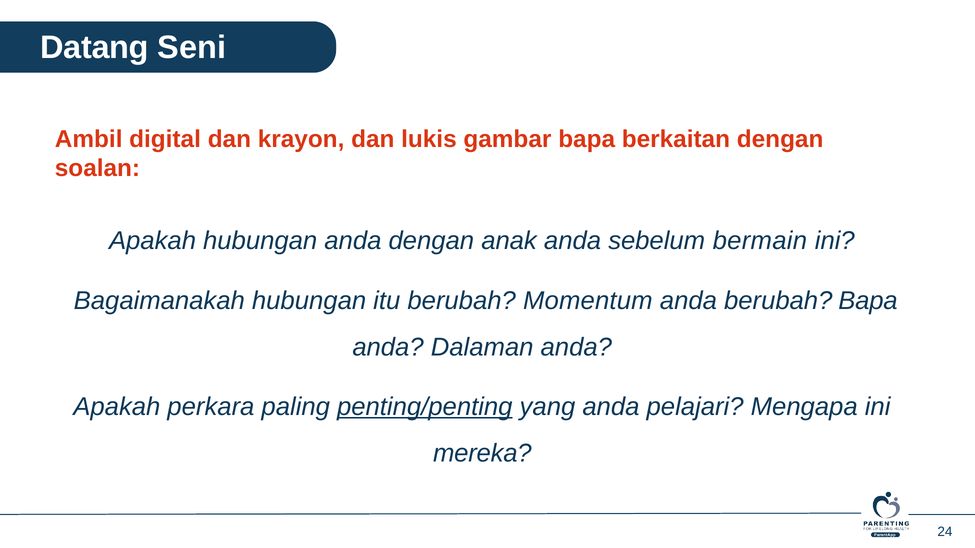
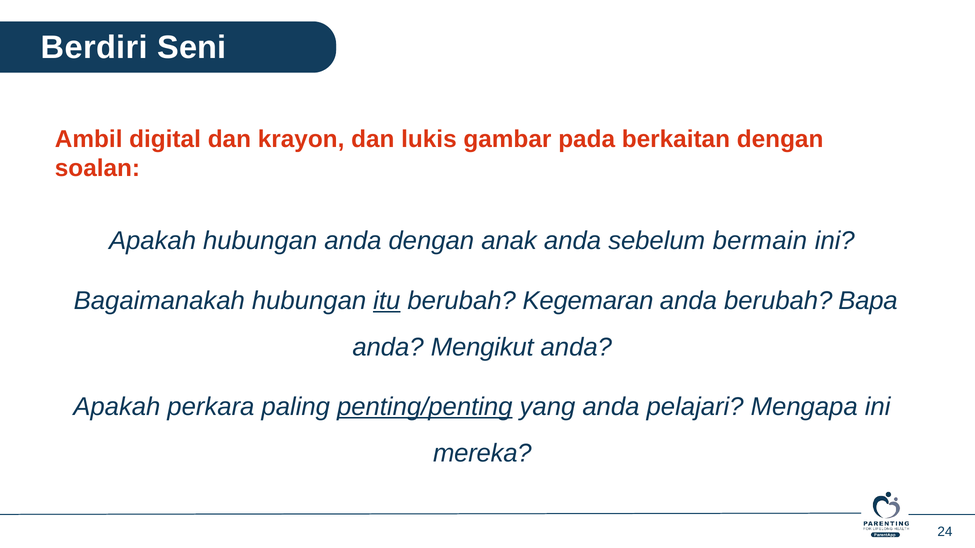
Datang: Datang -> Berdiri
gambar bapa: bapa -> pada
itu underline: none -> present
Momentum: Momentum -> Kegemaran
Dalaman: Dalaman -> Mengikut
